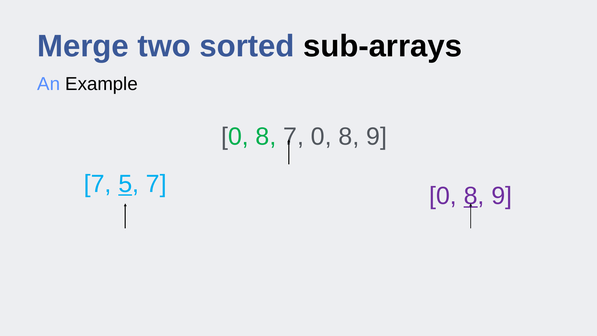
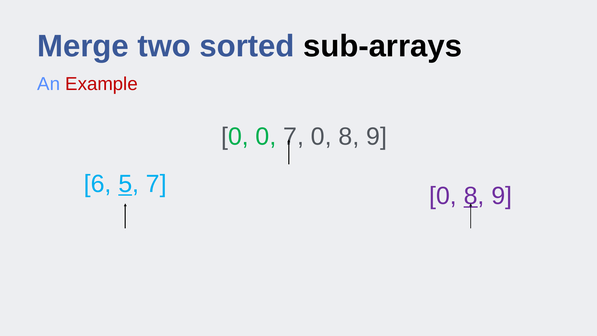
Example colour: black -> red
8 at (266, 137): 8 -> 0
7 at (98, 184): 7 -> 6
